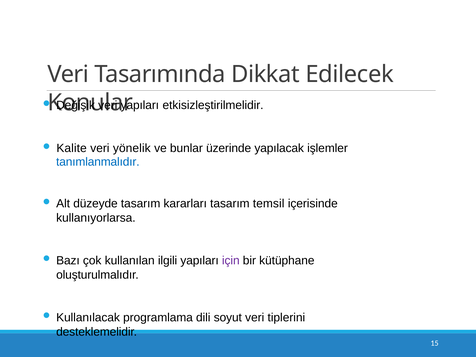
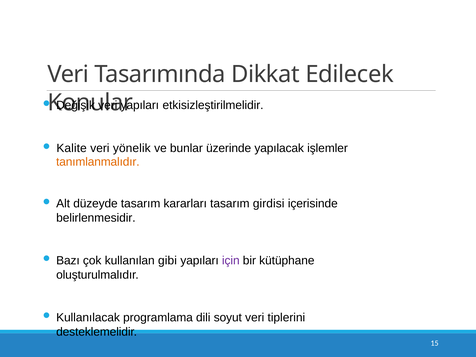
tanımlanmalıdır colour: blue -> orange
temsil: temsil -> girdisi
kullanıyorlarsa: kullanıyorlarsa -> belirlenmesidir
ilgili: ilgili -> gibi
